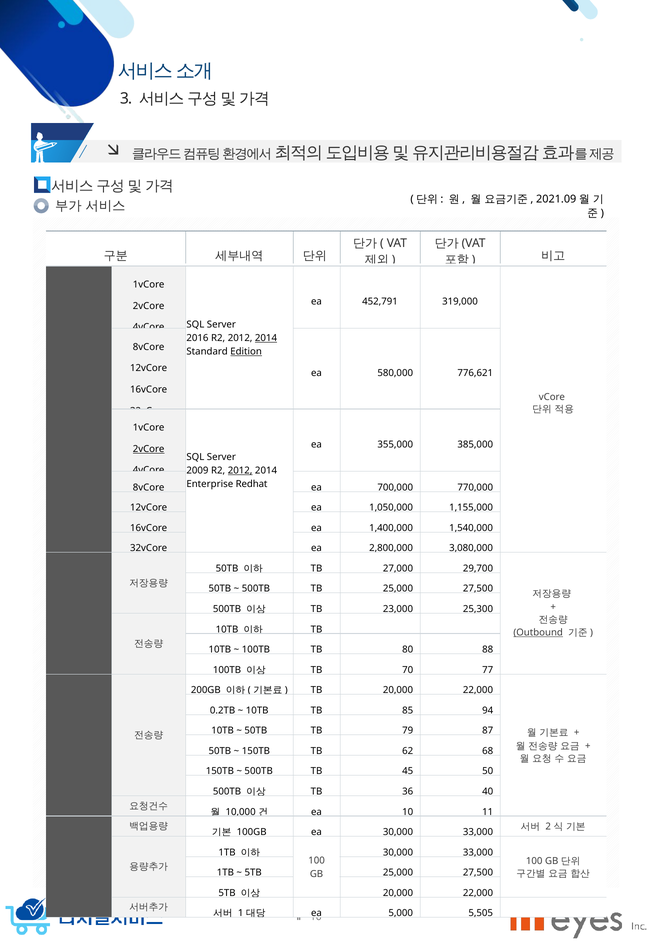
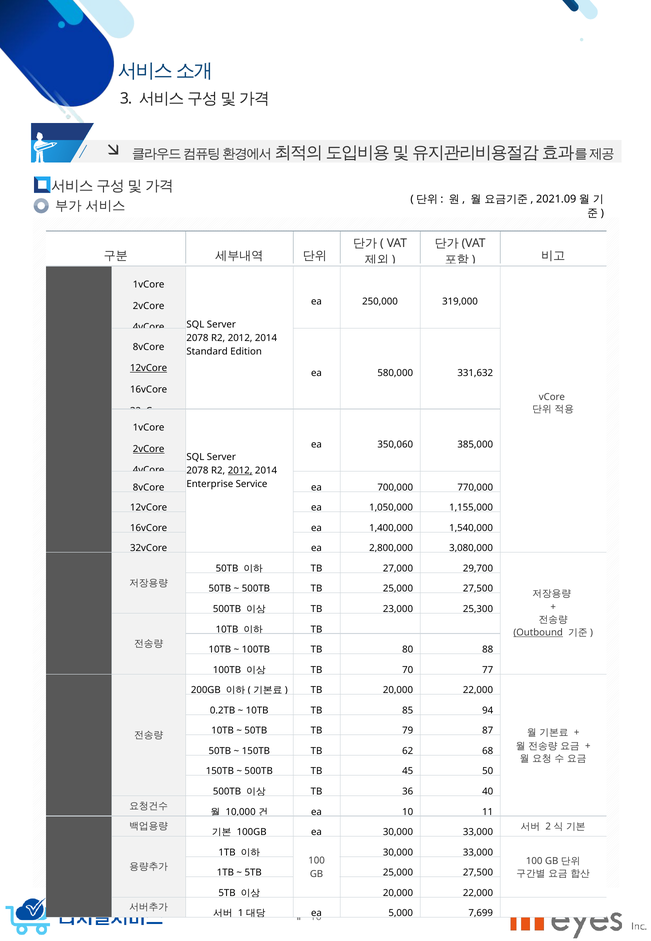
452,791: 452,791 -> 250,000
2016 at (197, 338): 2016 -> 2078
2014 at (266, 338) underline: present -> none
Edition underline: present -> none
12vCore at (149, 368) underline: none -> present
776,621: 776,621 -> 331,632
355,000: 355,000 -> 350,060
2009 at (197, 470): 2009 -> 2078
Redhat: Redhat -> Service
5,505: 5,505 -> 7,699
